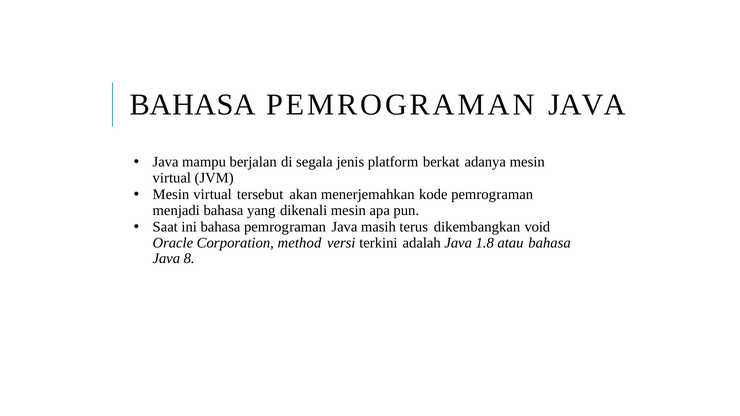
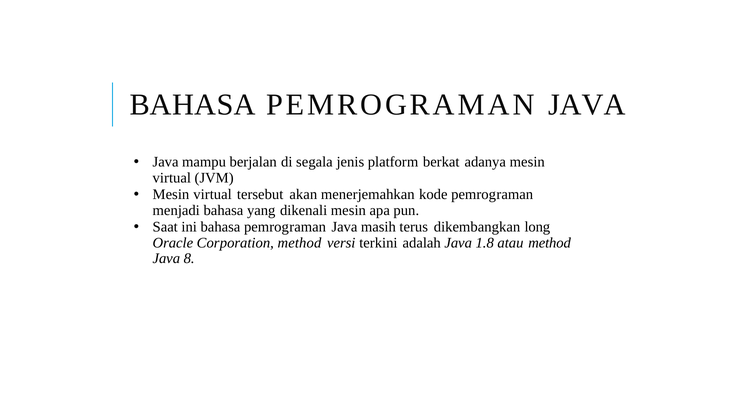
void: void -> long
atau bahasa: bahasa -> method
